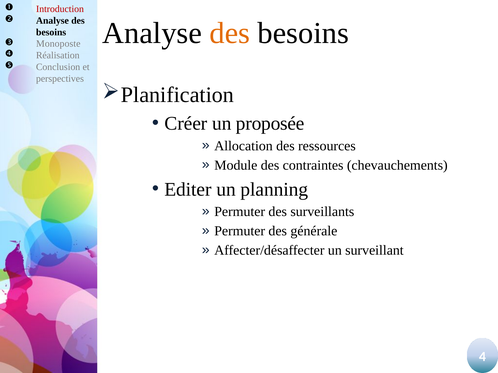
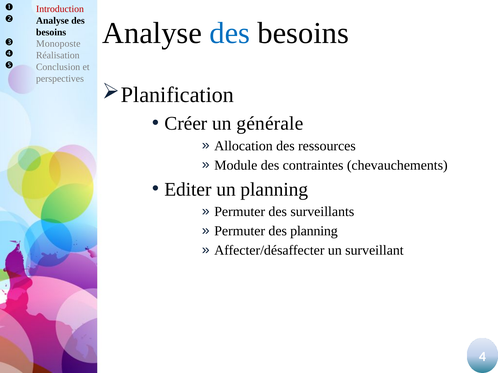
des at (230, 33) colour: orange -> blue
proposée: proposée -> générale
des générale: générale -> planning
